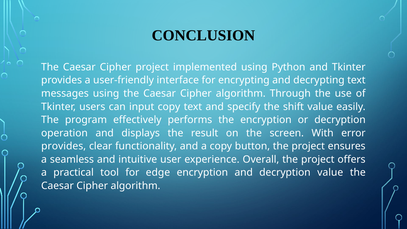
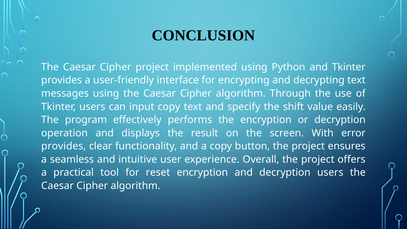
edge: edge -> reset
decryption value: value -> users
